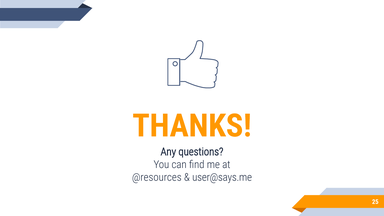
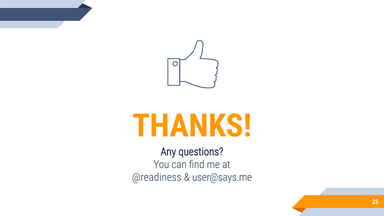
@resources: @resources -> @readiness
